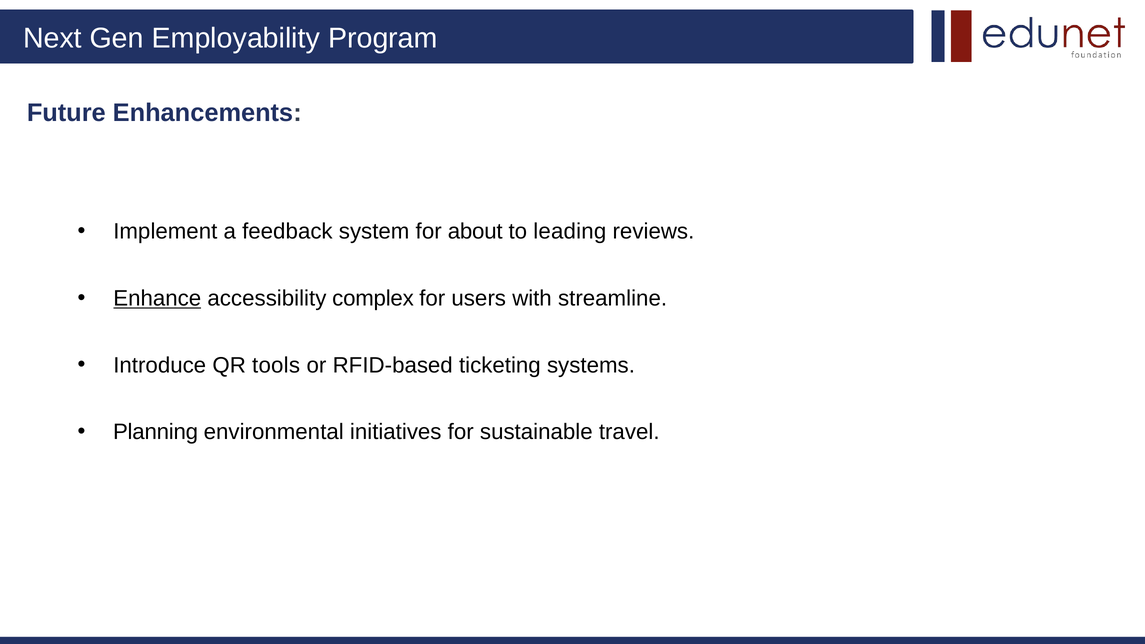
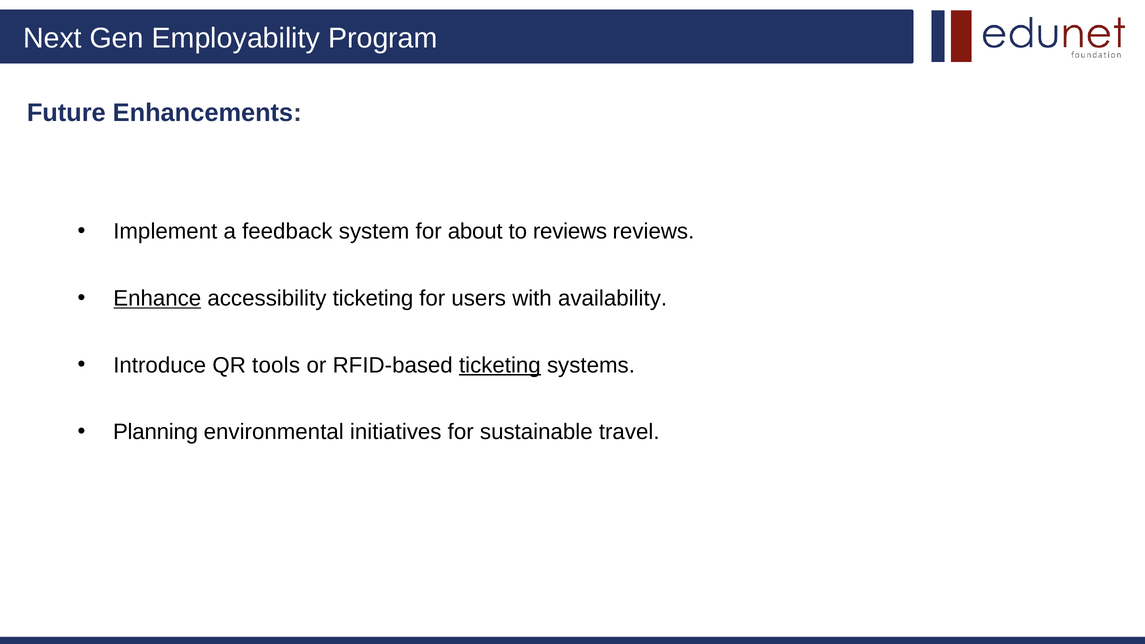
to leading: leading -> reviews
accessibility complex: complex -> ticketing
streamline: streamline -> availability
ticketing at (500, 365) underline: none -> present
